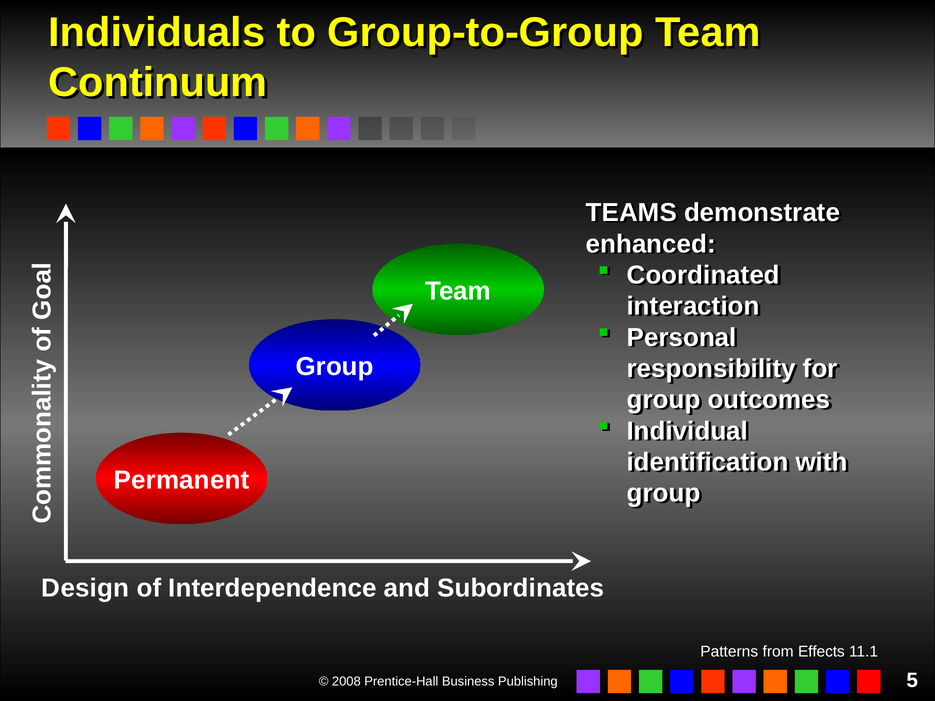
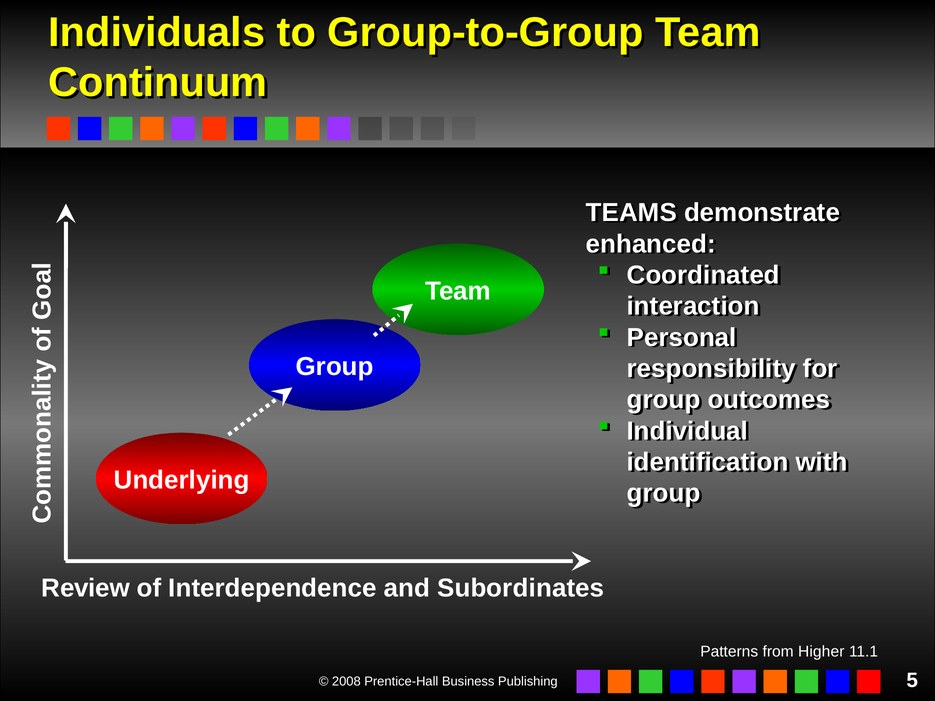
Permanent: Permanent -> Underlying
Design: Design -> Review
Effects: Effects -> Higher
